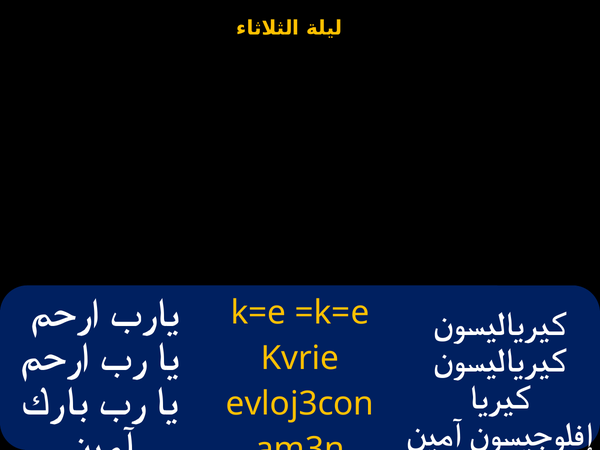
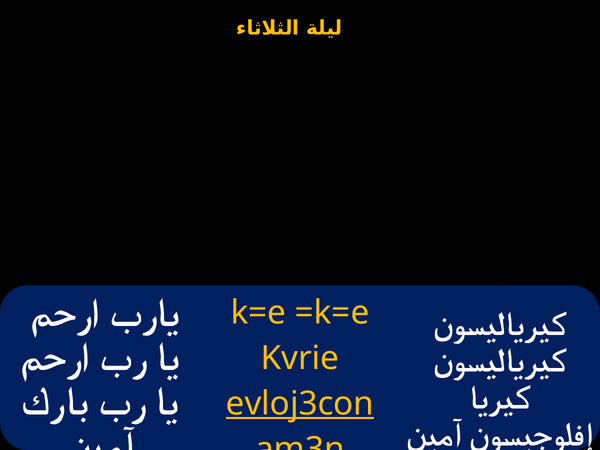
evloj3con underline: none -> present
